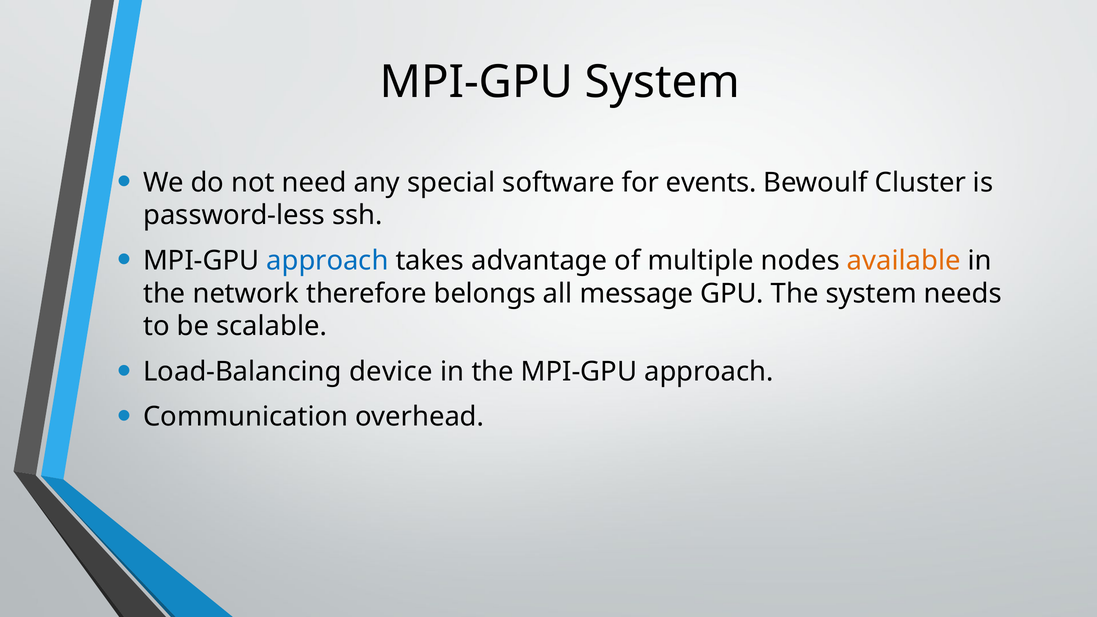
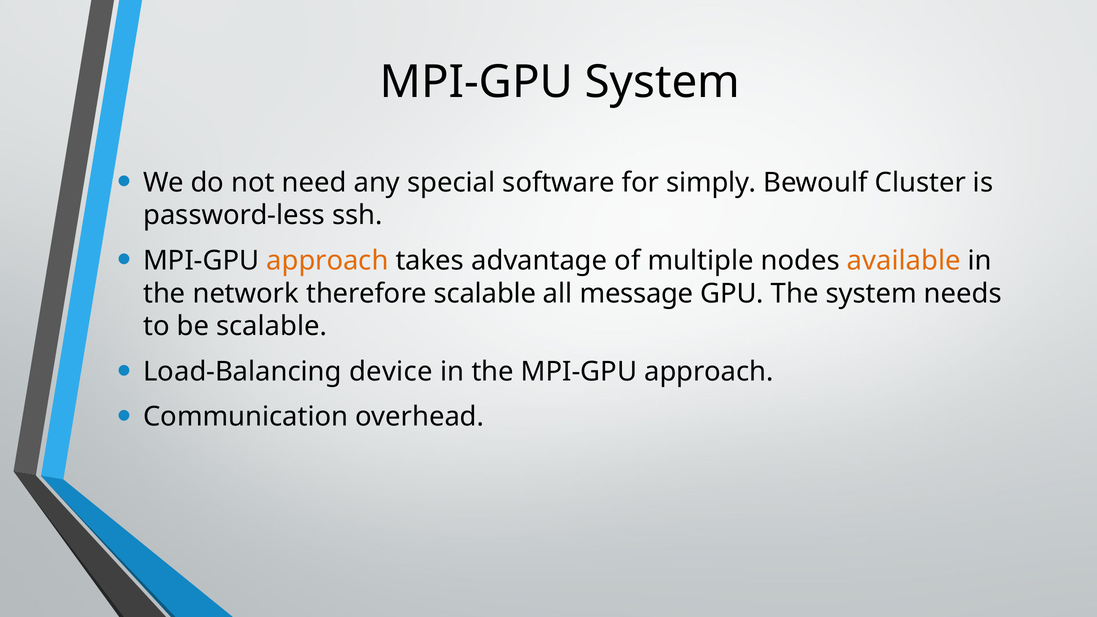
events: events -> simply
approach at (327, 261) colour: blue -> orange
therefore belongs: belongs -> scalable
